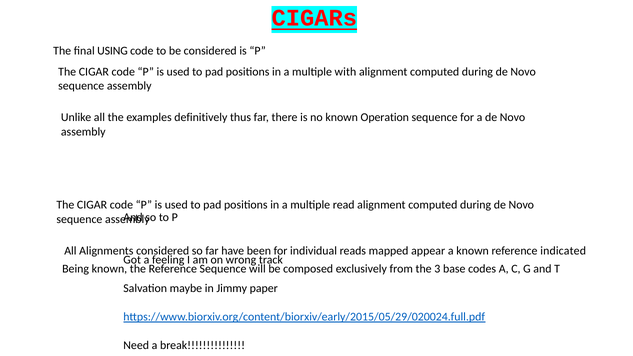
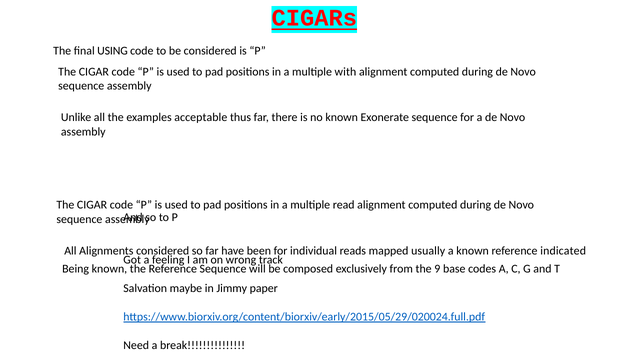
definitively: definitively -> acceptable
Operation: Operation -> Exonerate
appear: appear -> usually
3: 3 -> 9
